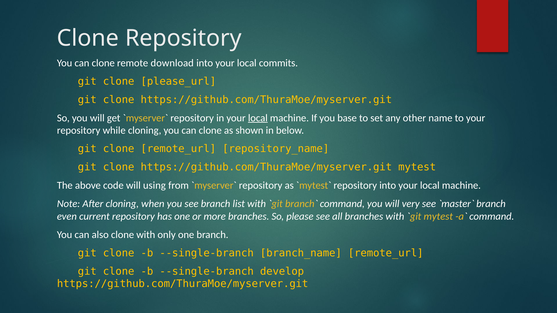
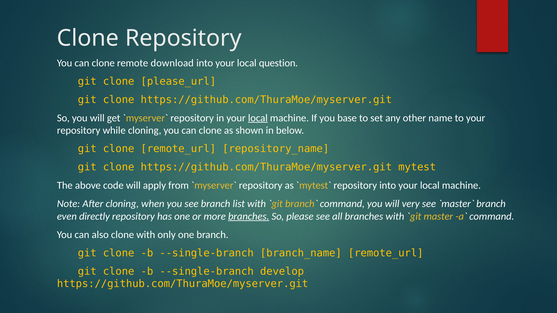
commits: commits -> question
using: using -> apply
current: current -> directly
branches at (249, 216) underline: none -> present
mytest at (438, 216): mytest -> master
